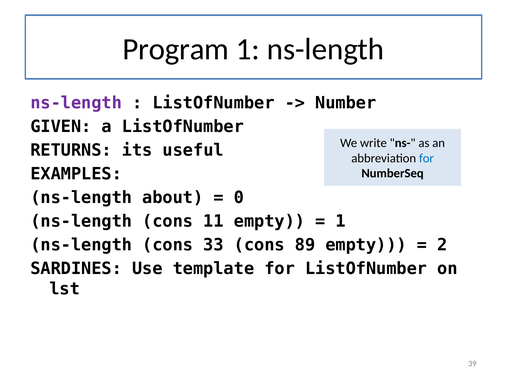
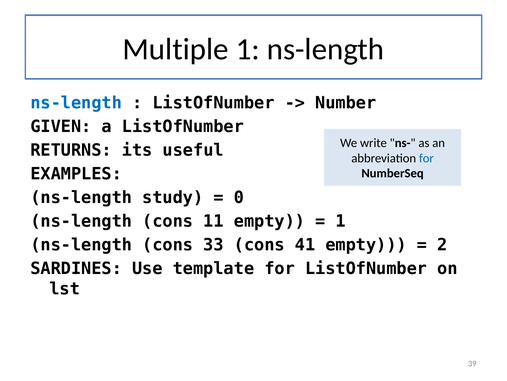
Program: Program -> Multiple
ns-length at (76, 103) colour: purple -> blue
about: about -> study
89: 89 -> 41
